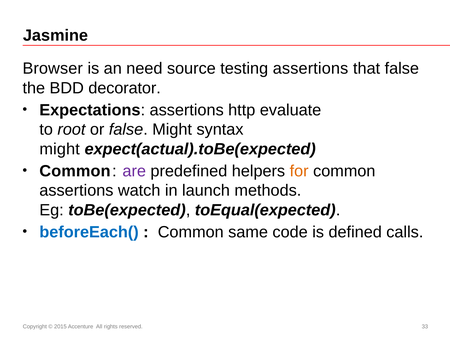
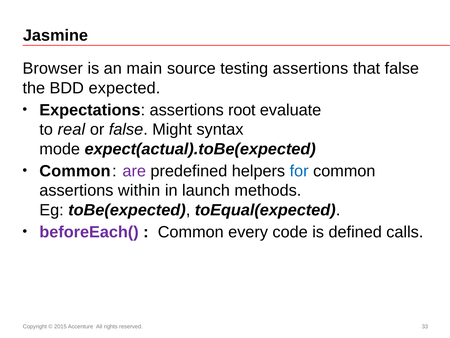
need: need -> main
decorator: decorator -> expected
http: http -> root
root: root -> real
might at (60, 149): might -> mode
for colour: orange -> blue
watch: watch -> within
beforeEach( colour: blue -> purple
same: same -> every
